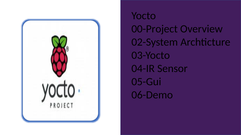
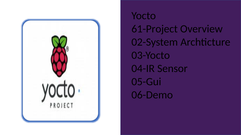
00-Project: 00-Project -> 61-Project
